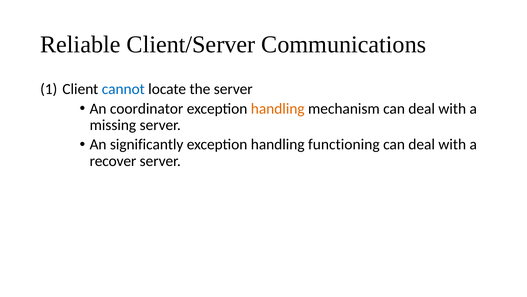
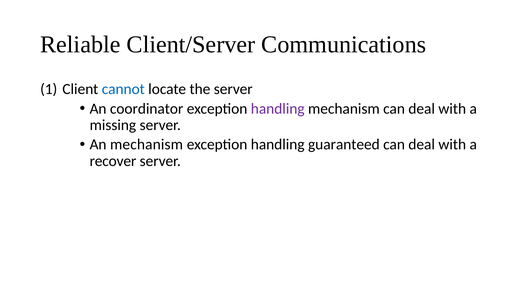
handling at (278, 108) colour: orange -> purple
An significantly: significantly -> mechanism
functioning: functioning -> guaranteed
